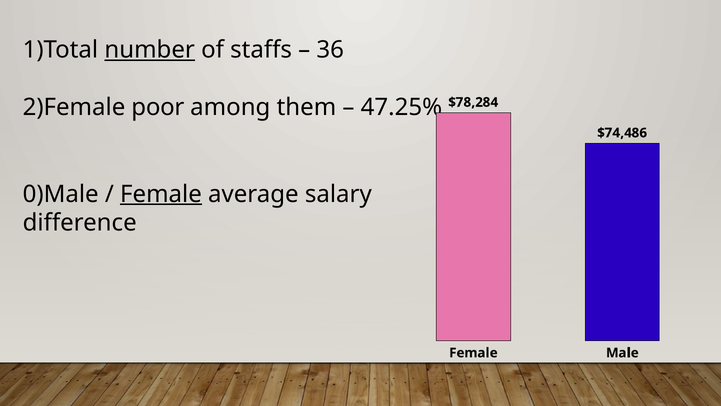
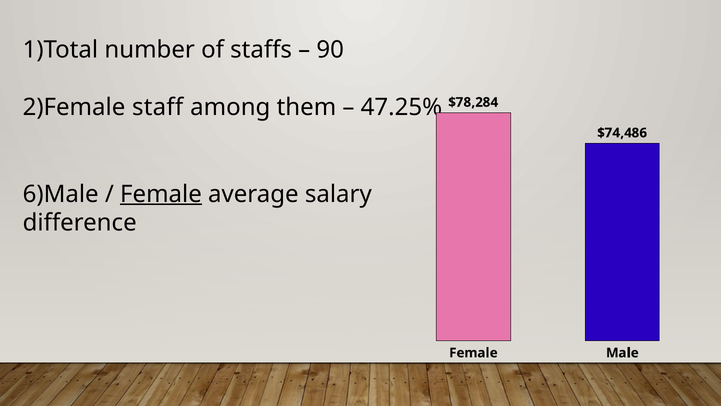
number underline: present -> none
36: 36 -> 90
poor: poor -> staff
0)Male: 0)Male -> 6)Male
